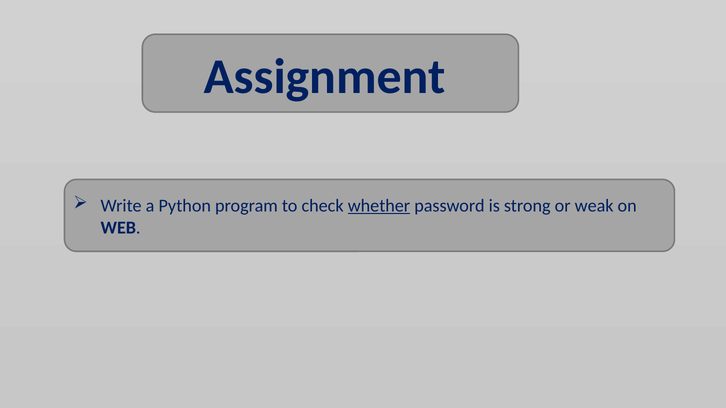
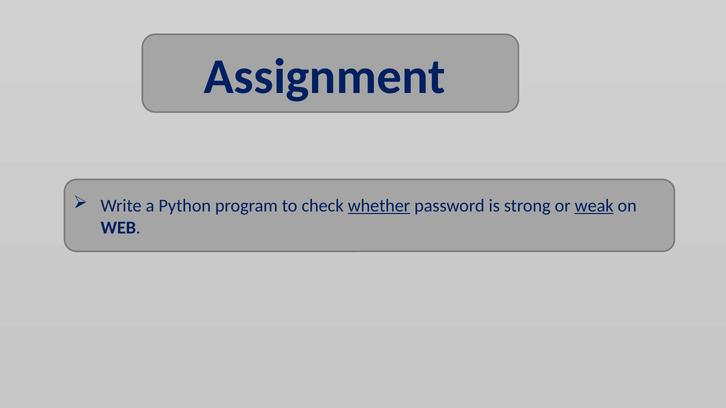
weak underline: none -> present
